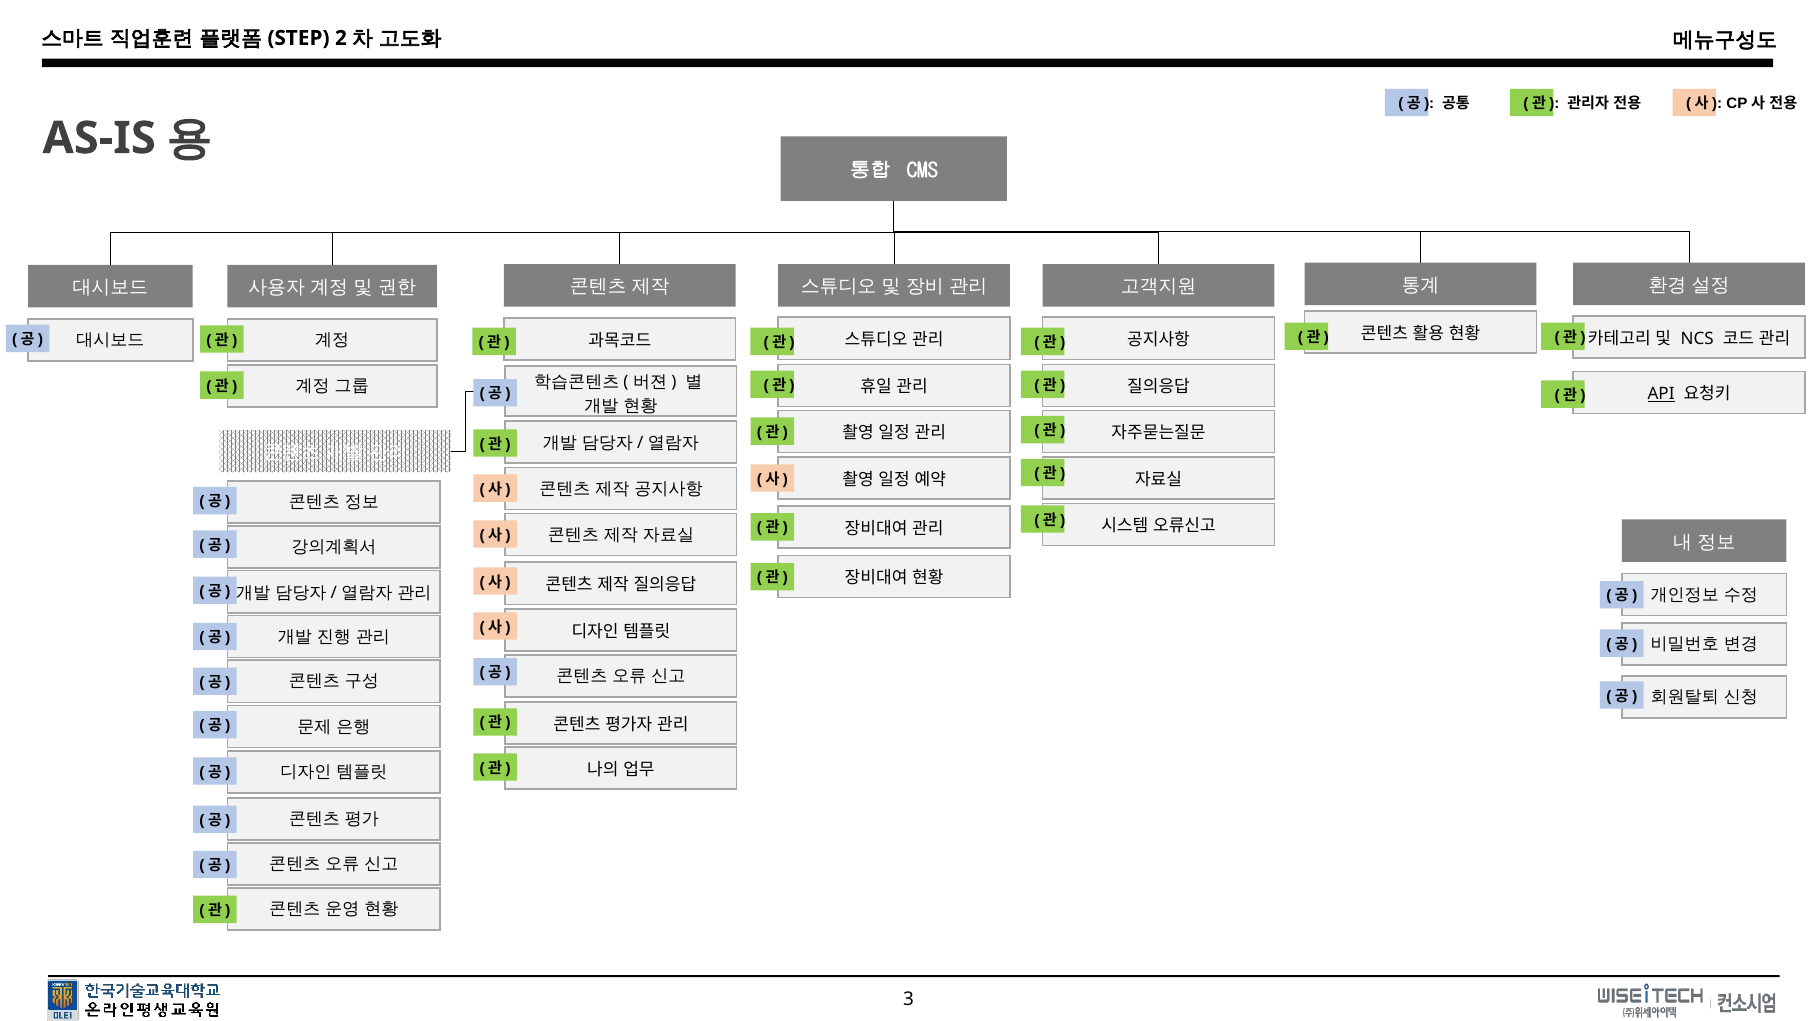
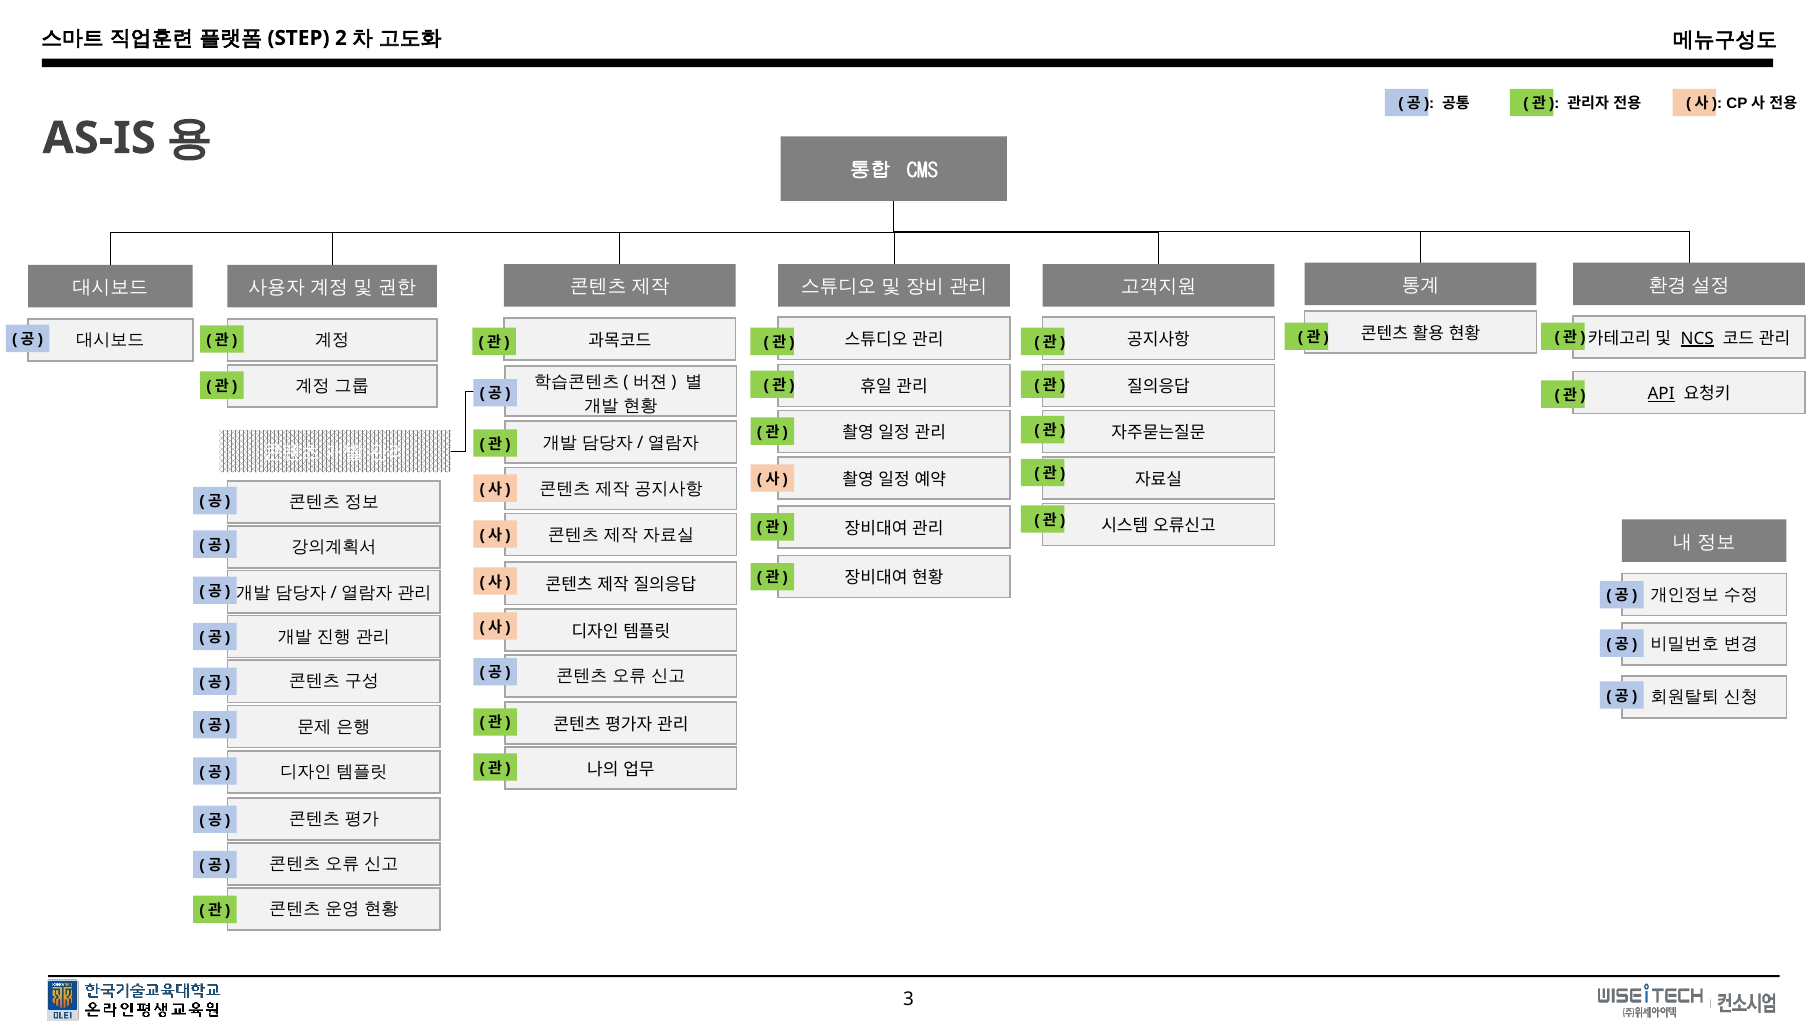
NCS underline: none -> present
